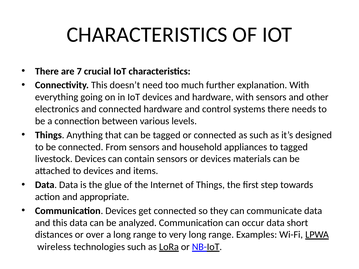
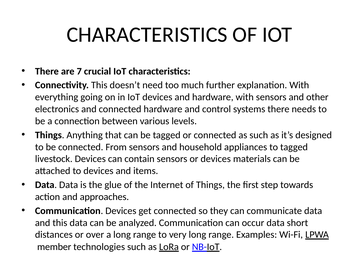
appropriate: appropriate -> approaches
wireless: wireless -> member
